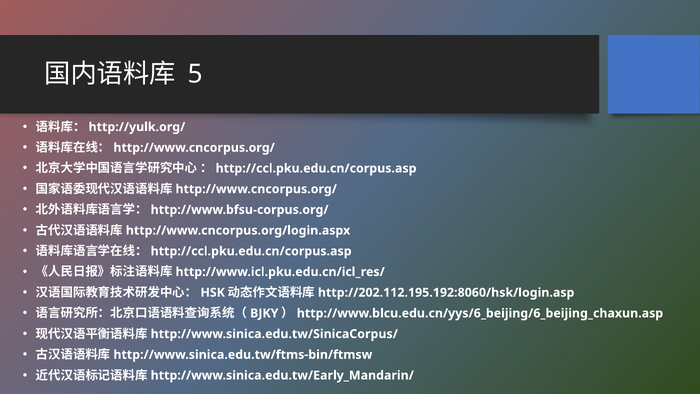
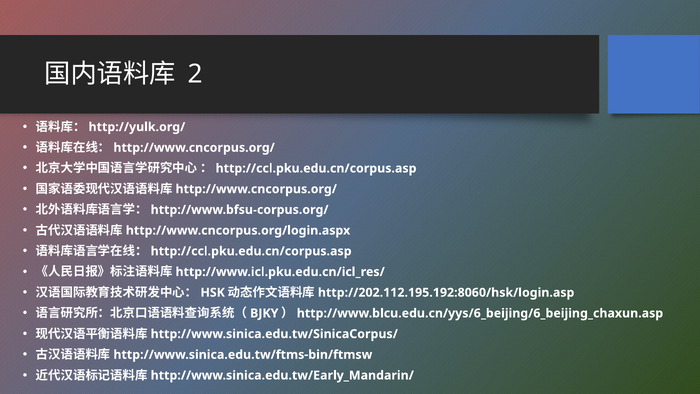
5: 5 -> 2
